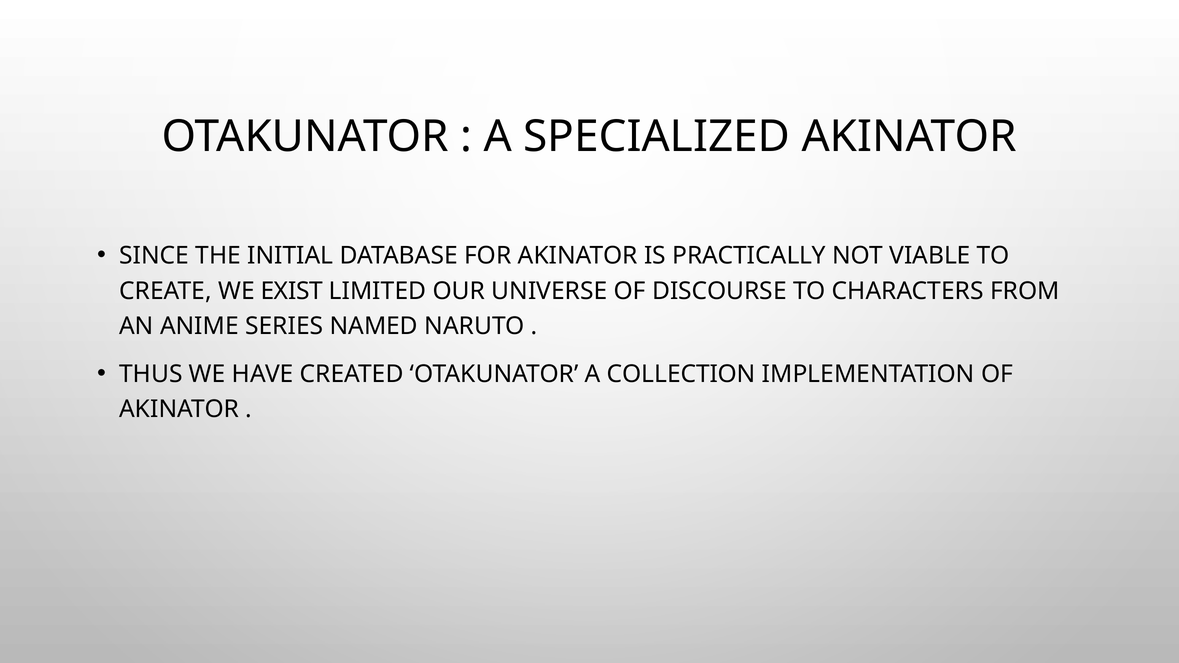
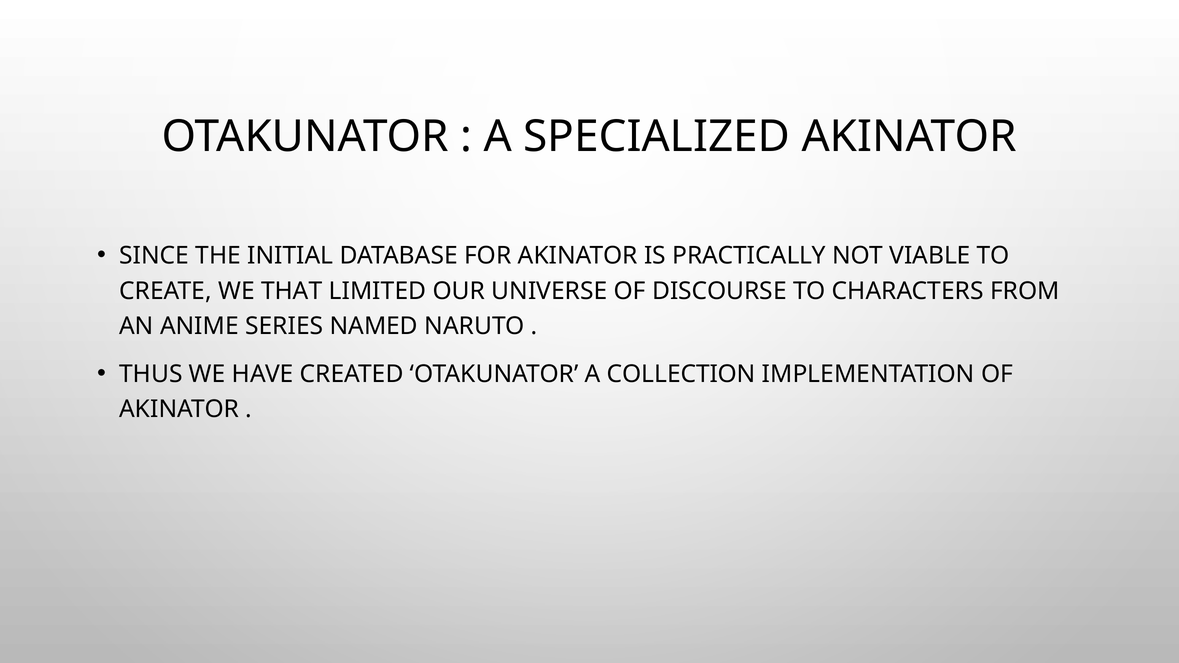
EXIST: EXIST -> THAT
